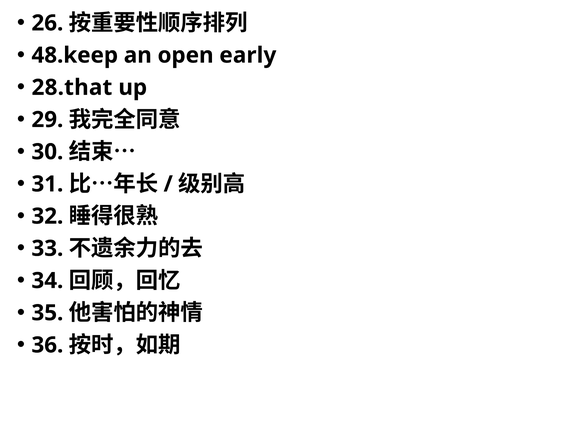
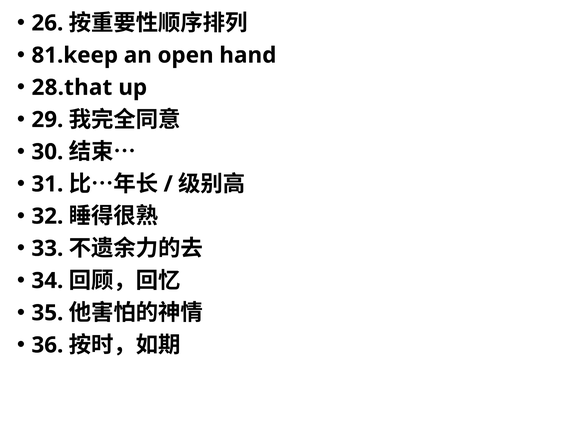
48.keep: 48.keep -> 81.keep
early: early -> hand
